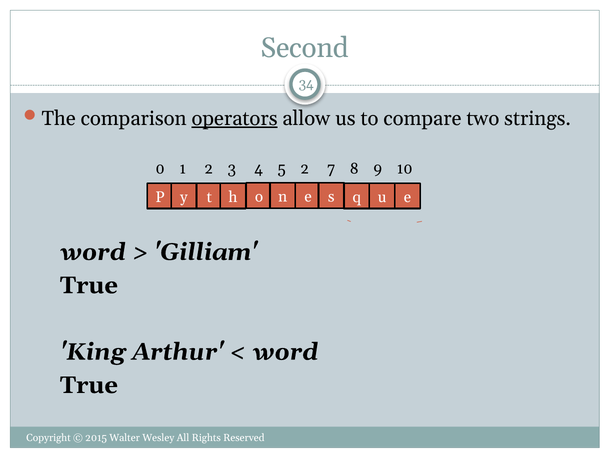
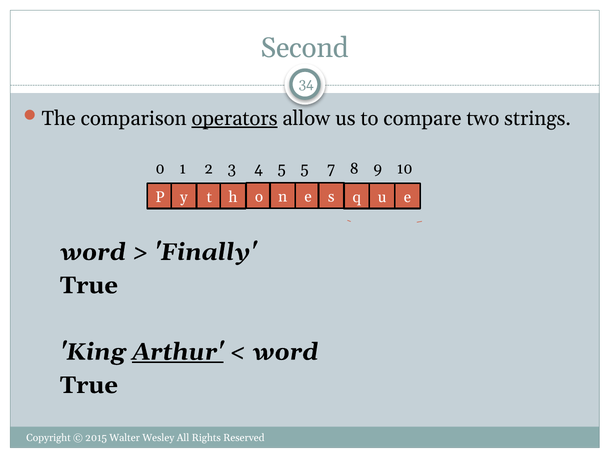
5 2: 2 -> 5
Gilliam: Gilliam -> Finally
Arthur underline: none -> present
